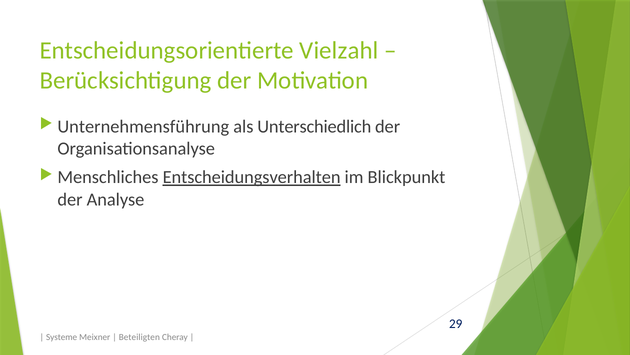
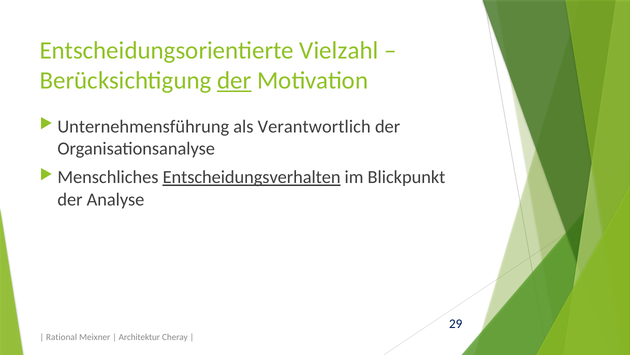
der at (234, 81) underline: none -> present
Unterschiedlich: Unterschiedlich -> Verantwortlich
Systeme: Systeme -> Rational
Beteiligten: Beteiligten -> Architektur
